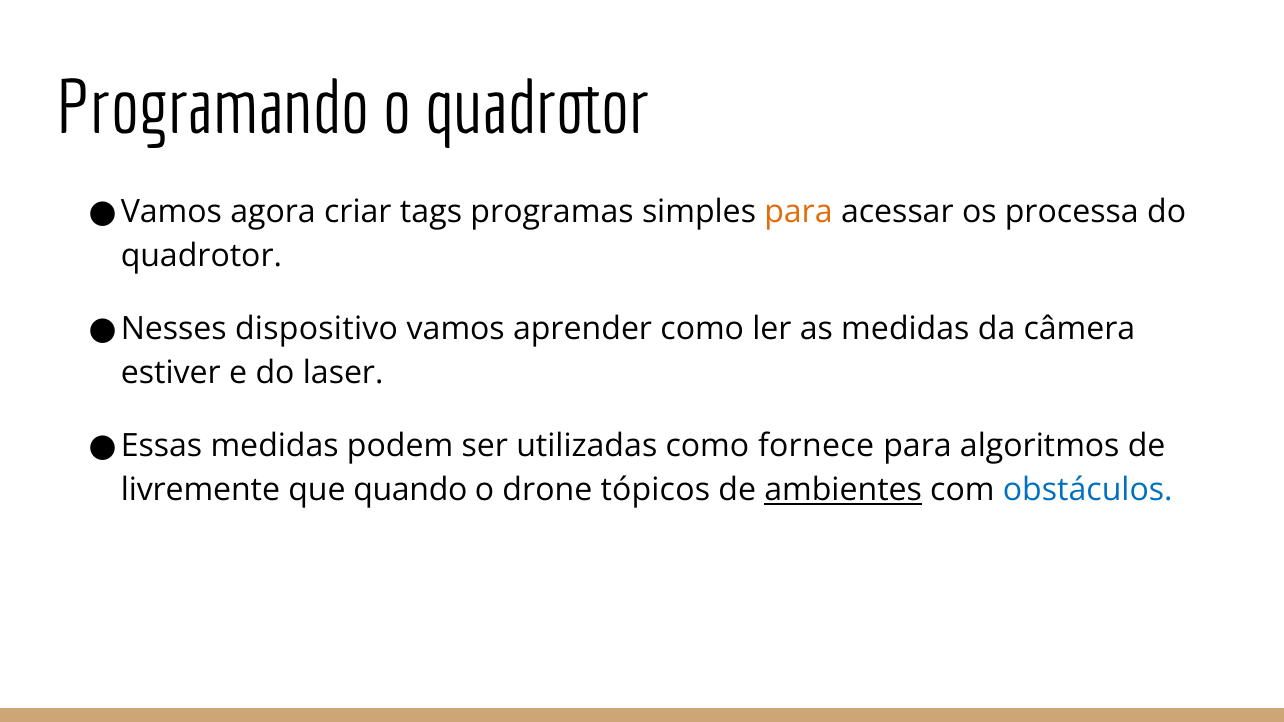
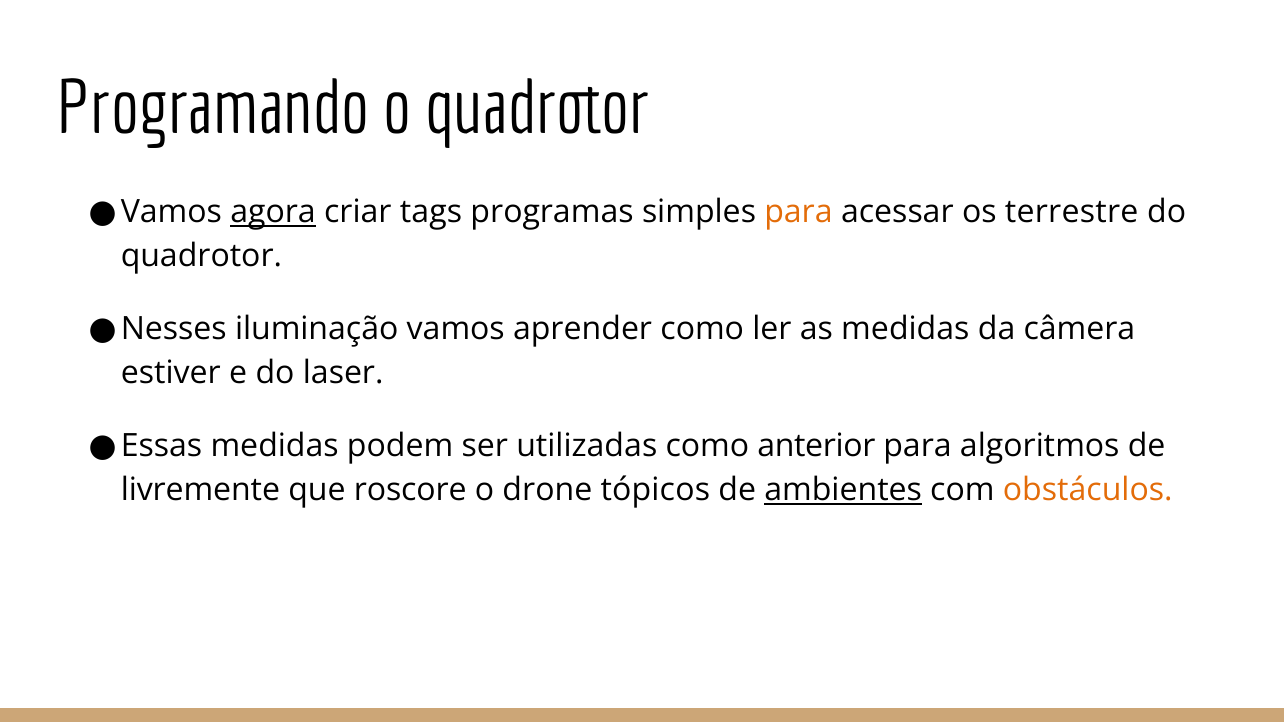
agora underline: none -> present
processa: processa -> terrestre
dispositivo: dispositivo -> iluminação
fornece: fornece -> anterior
quando: quando -> roscore
obstáculos colour: blue -> orange
